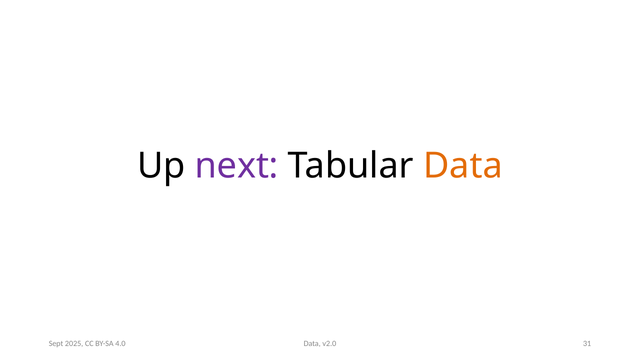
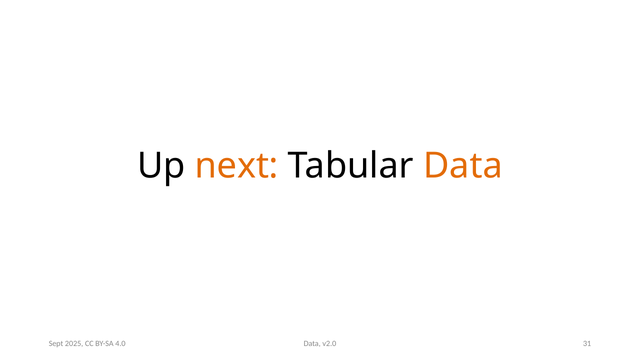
next colour: purple -> orange
